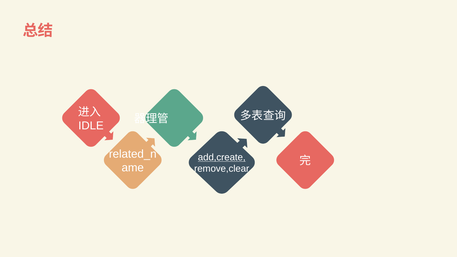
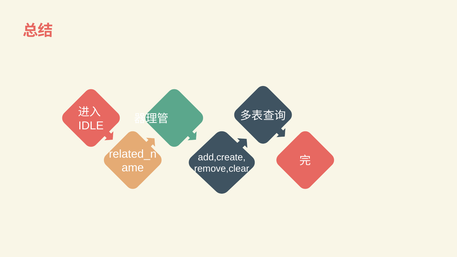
add,create underline: present -> none
